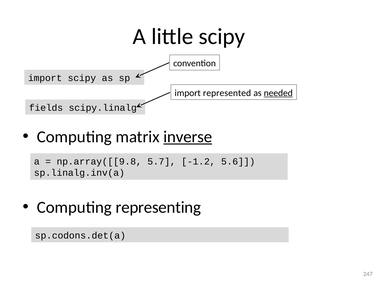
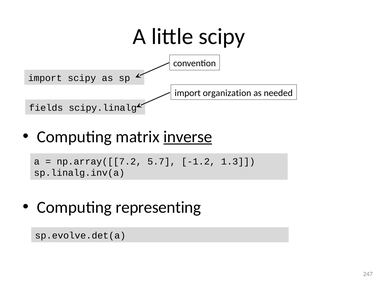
represented: represented -> organization
needed underline: present -> none
np.array([[9.8: np.array([[9.8 -> np.array([[7.2
5.6: 5.6 -> 1.3
sp.codons.det(a: sp.codons.det(a -> sp.evolve.det(a
